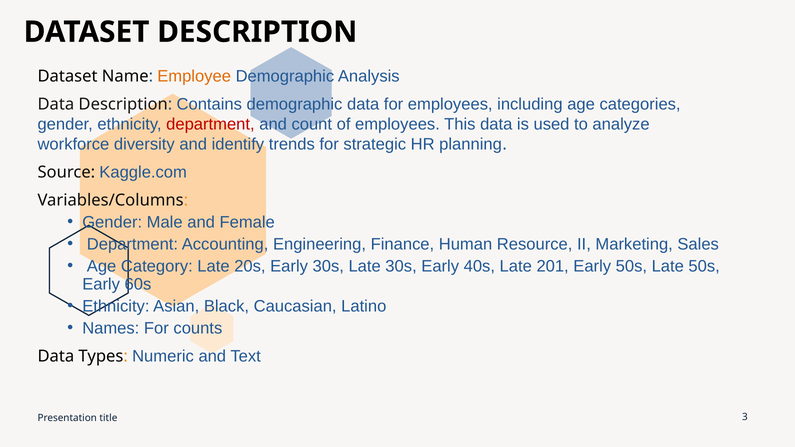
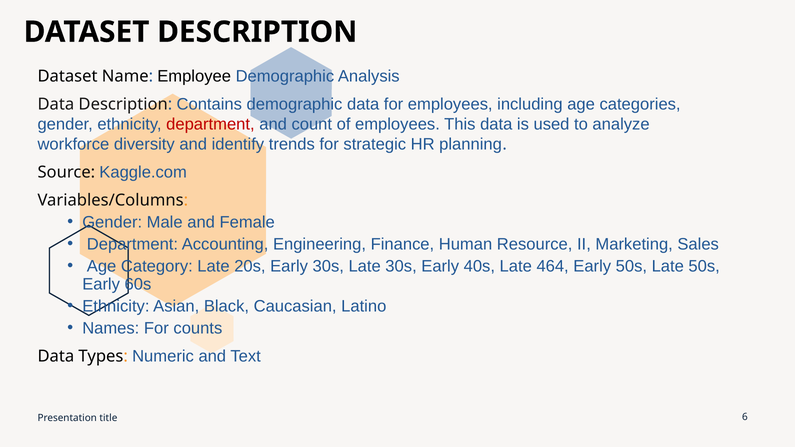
Employee colour: orange -> black
201: 201 -> 464
3: 3 -> 6
